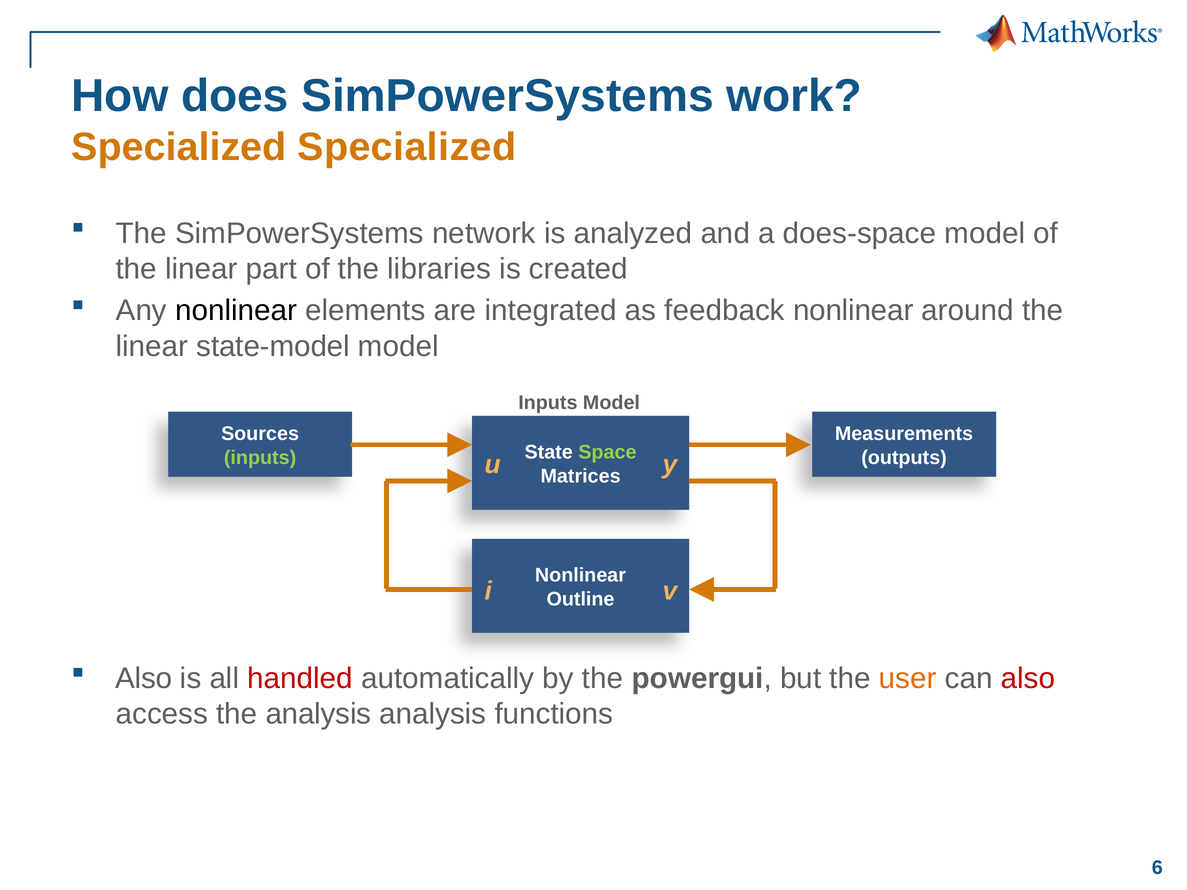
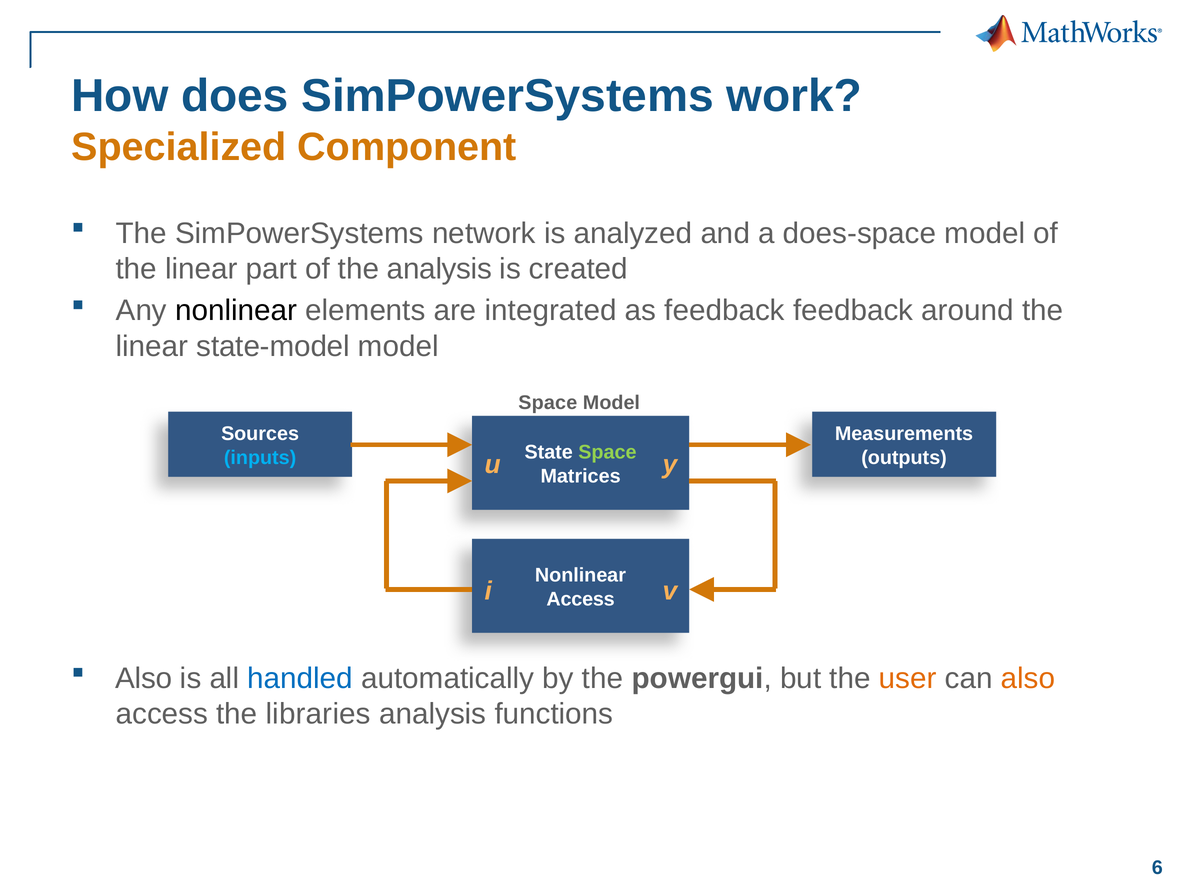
Specialized Specialized: Specialized -> Component
the libraries: libraries -> analysis
feedback nonlinear: nonlinear -> feedback
Inputs at (548, 403): Inputs -> Space
inputs at (260, 458) colour: light green -> light blue
Outline at (581, 599): Outline -> Access
handled colour: red -> blue
also at (1028, 679) colour: red -> orange
the analysis: analysis -> libraries
